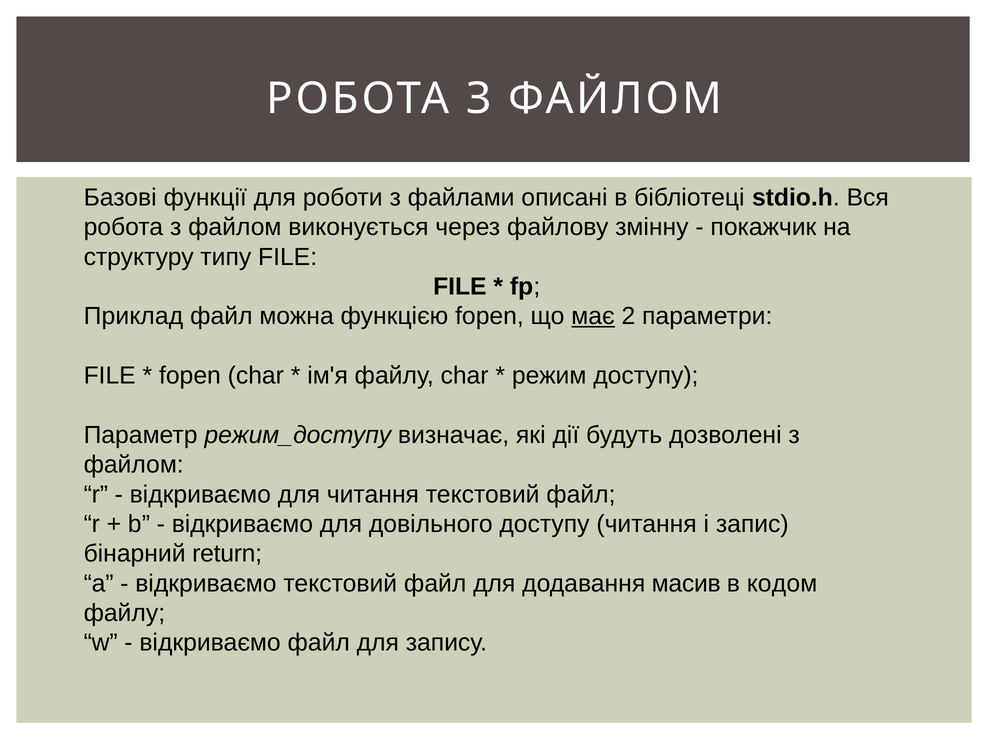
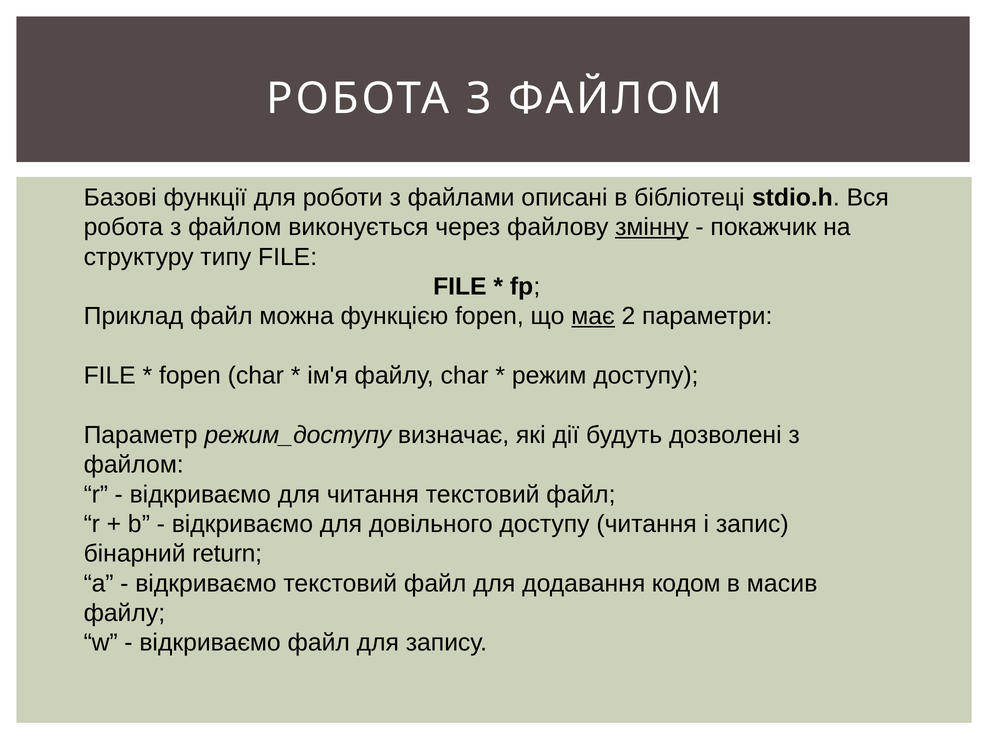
змінну underline: none -> present
масив: масив -> кодом
кодом: кодом -> масив
